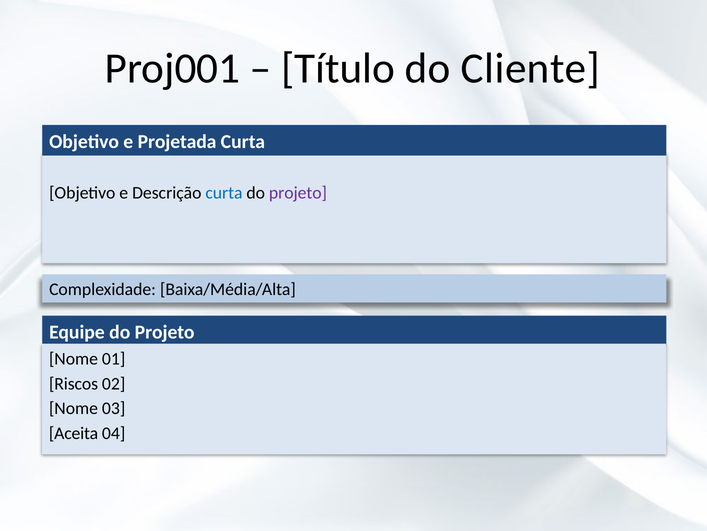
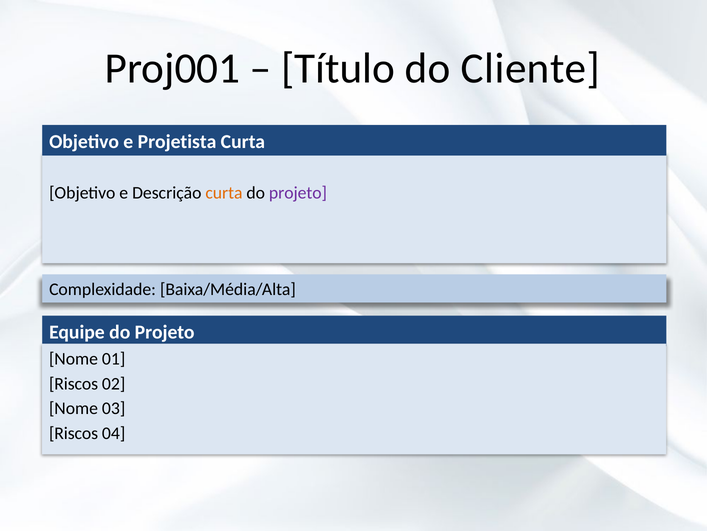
Projetada: Projetada -> Projetista
curta at (224, 192) colour: blue -> orange
Aceita at (74, 433): Aceita -> Riscos
